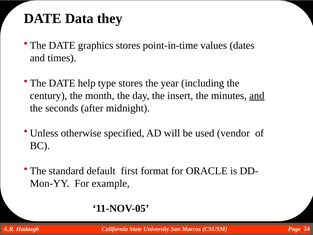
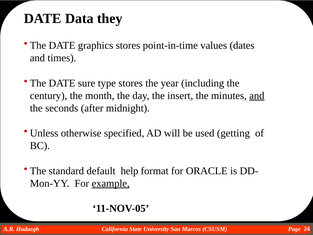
help: help -> sure
vendor: vendor -> getting
first: first -> help
example underline: none -> present
